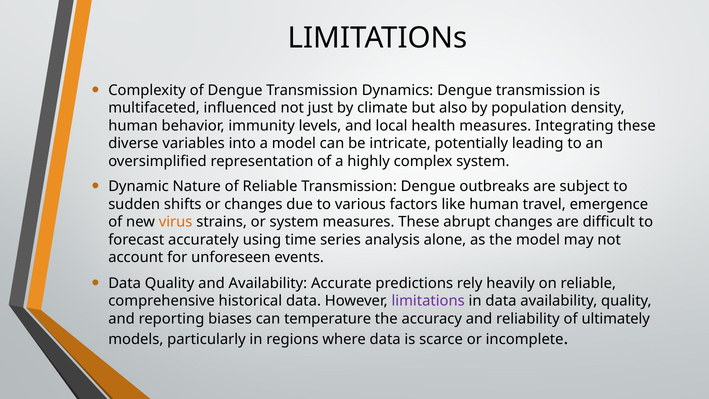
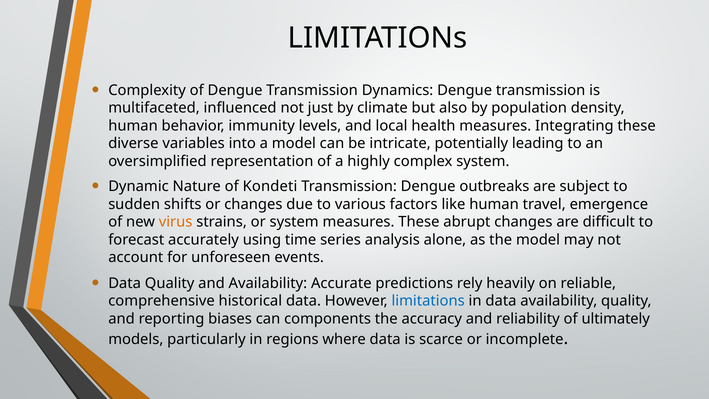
of Reliable: Reliable -> Kondeti
limitations at (428, 301) colour: purple -> blue
temperature: temperature -> components
